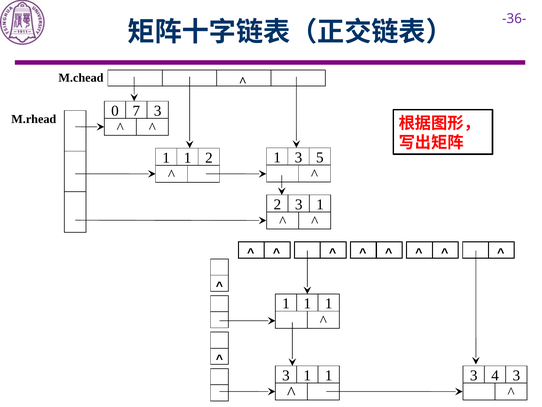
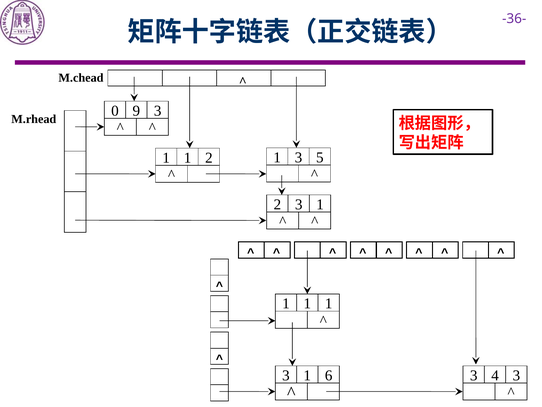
7: 7 -> 9
3 1 1: 1 -> 6
